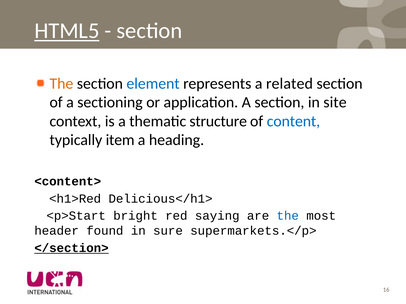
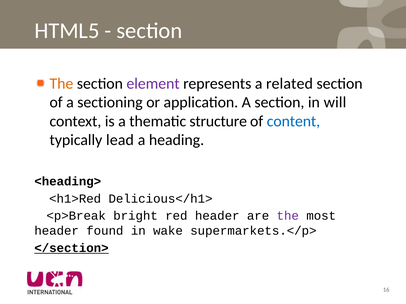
HTML5 underline: present -> none
element colour: blue -> purple
site: site -> will
item: item -> lead
<content>: <content> -> <heading>
<p>Start: <p>Start -> <p>Break
red saying: saying -> header
the at (288, 216) colour: blue -> purple
sure: sure -> wake
